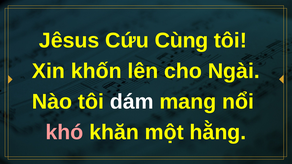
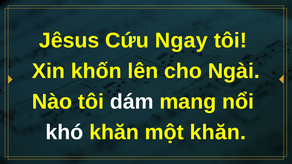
Cùng: Cùng -> Ngay
khó colour: pink -> white
một hằng: hằng -> khăn
